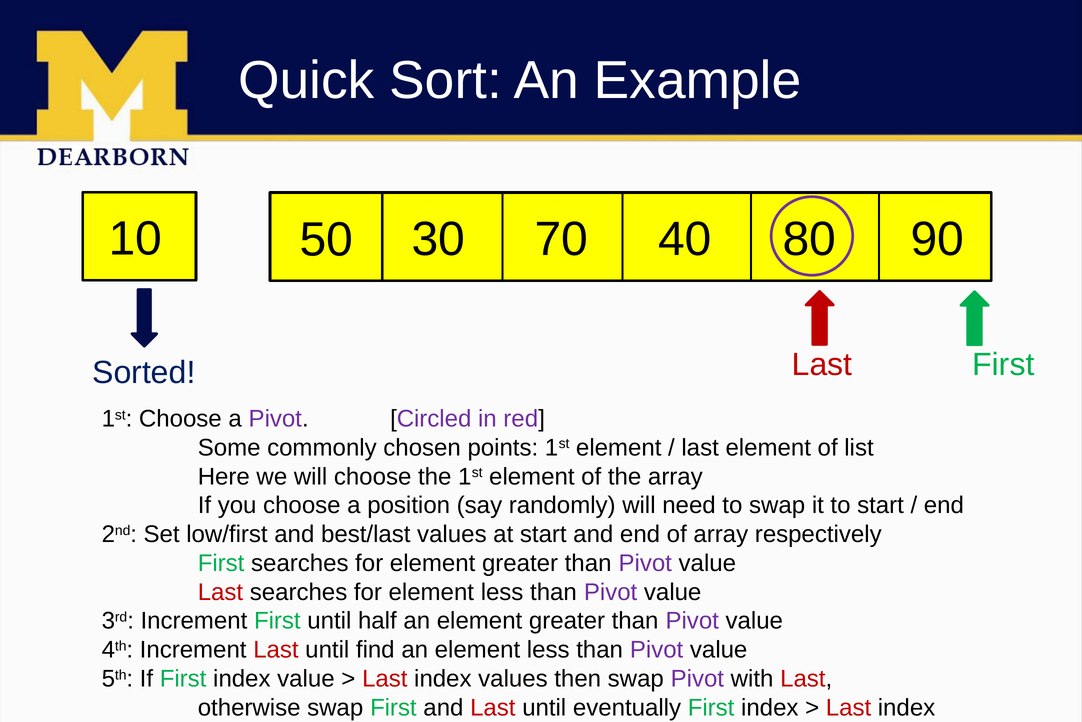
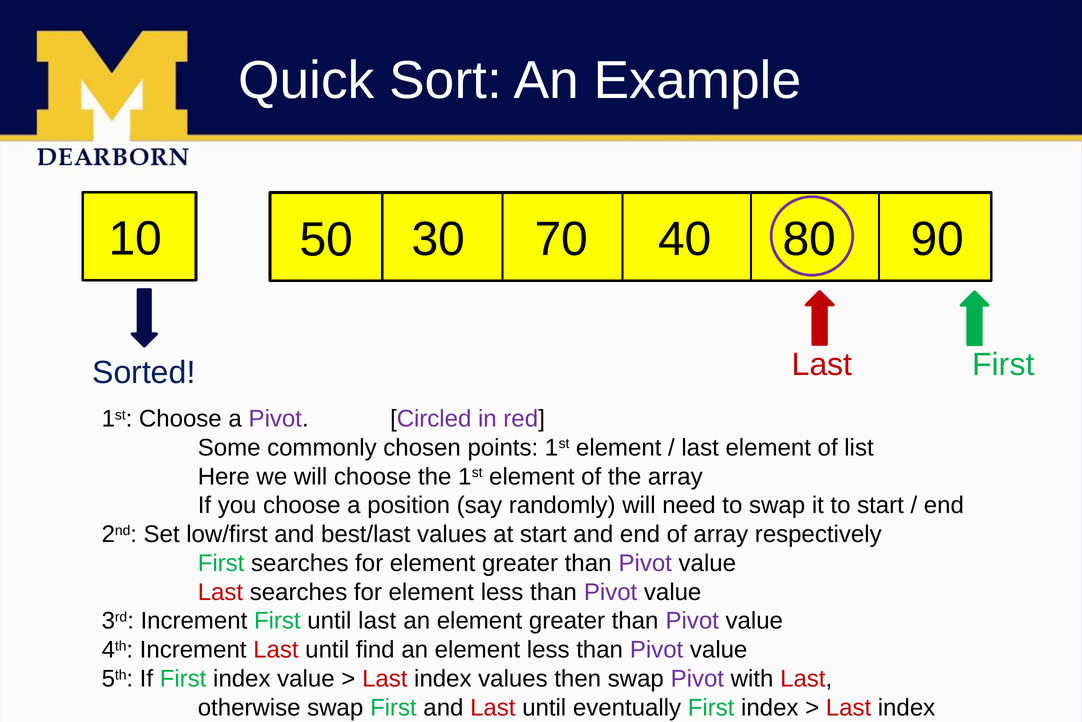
until half: half -> last
